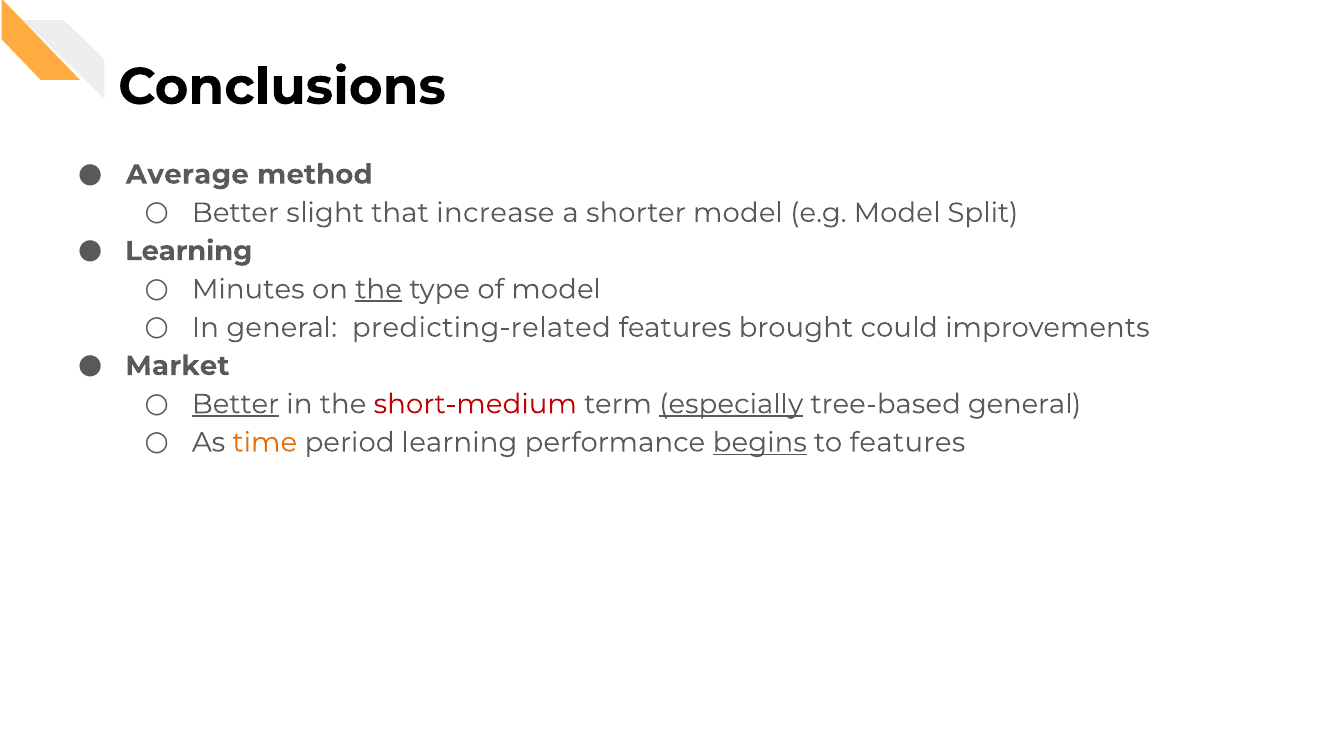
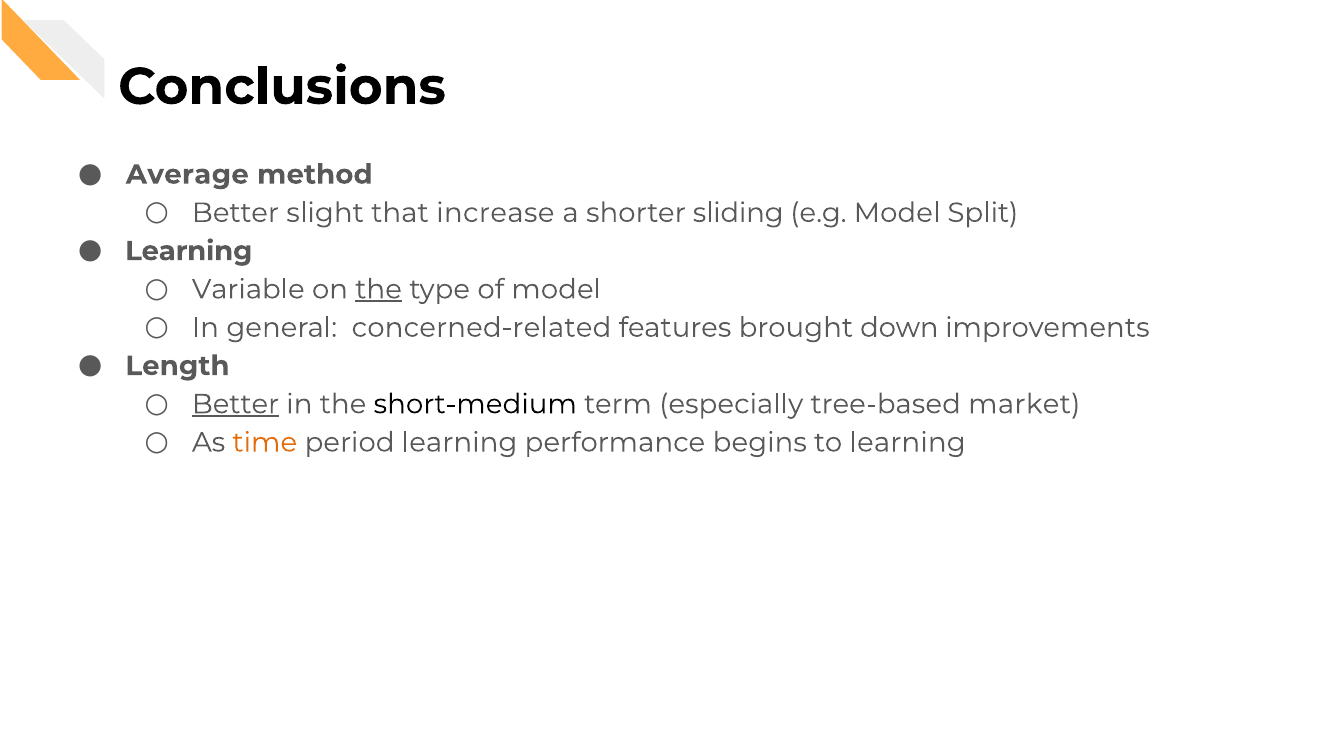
shorter model: model -> sliding
Minutes: Minutes -> Variable
predicting-related: predicting-related -> concerned-related
could: could -> down
Market: Market -> Length
short-medium colour: red -> black
especially underline: present -> none
tree-based general: general -> market
begins underline: present -> none
to features: features -> learning
